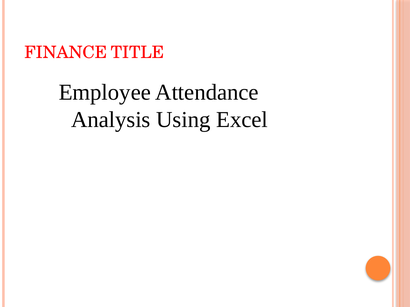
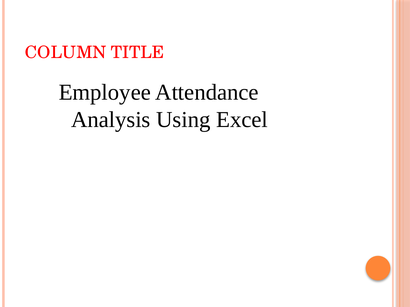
FINANCE: FINANCE -> COLUMN
